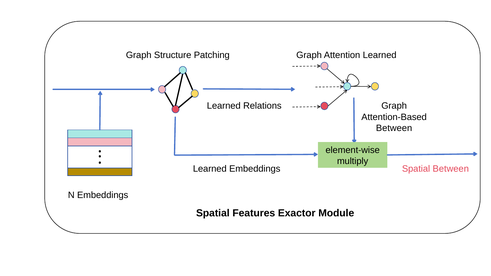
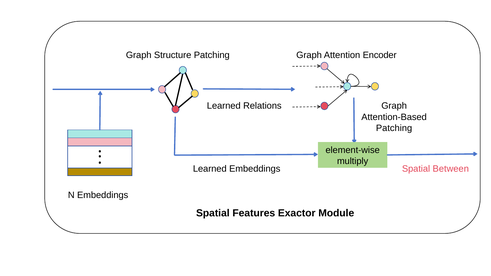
Attention Learned: Learned -> Encoder
Between at (394, 128): Between -> Patching
